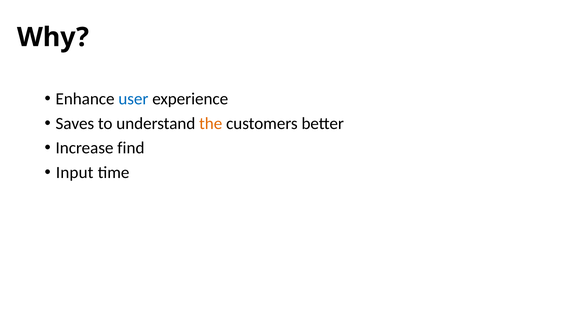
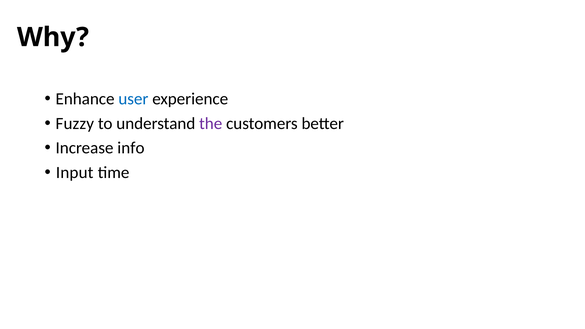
Saves: Saves -> Fuzzy
the colour: orange -> purple
find: find -> info
